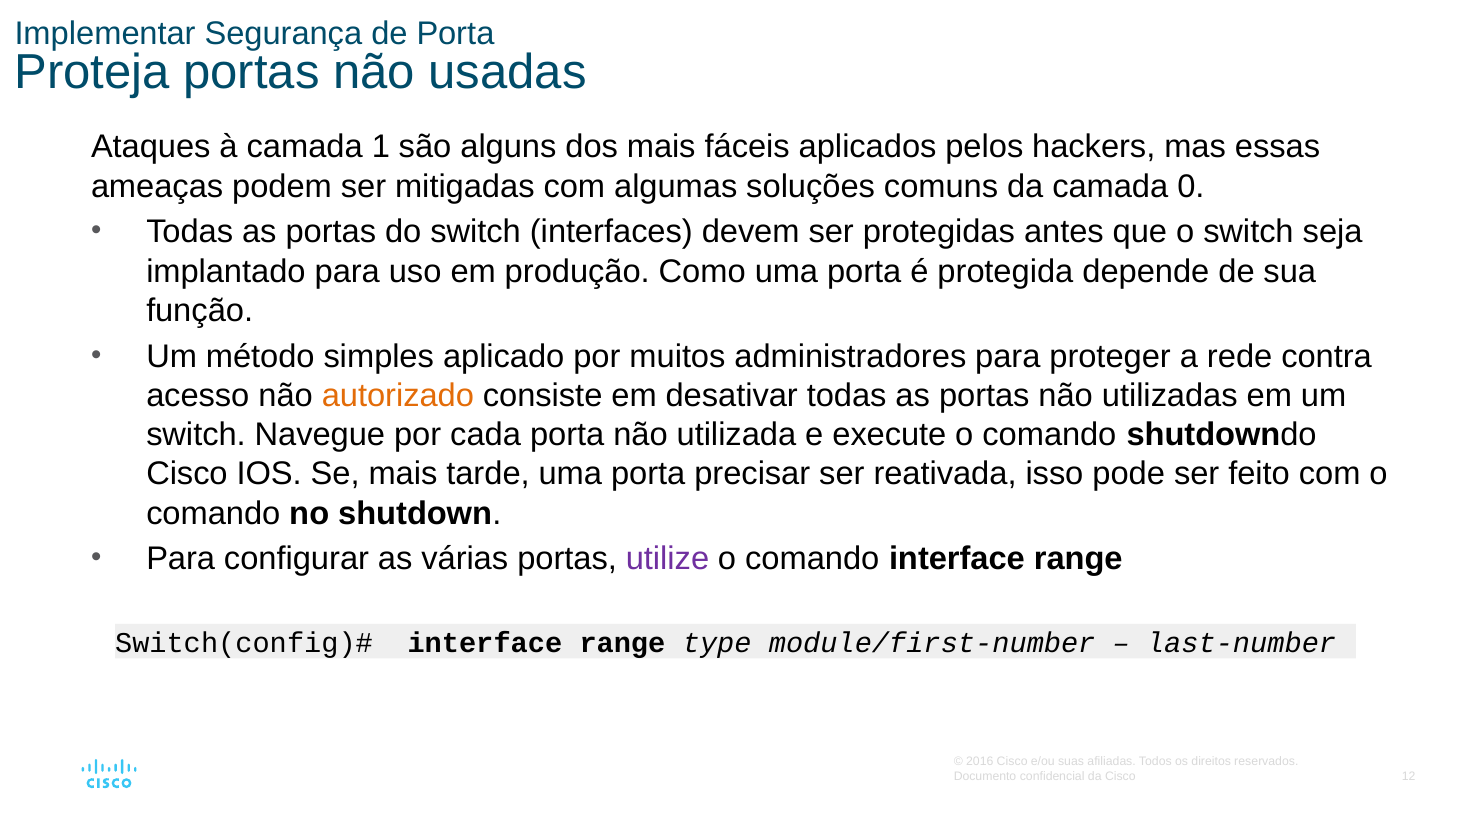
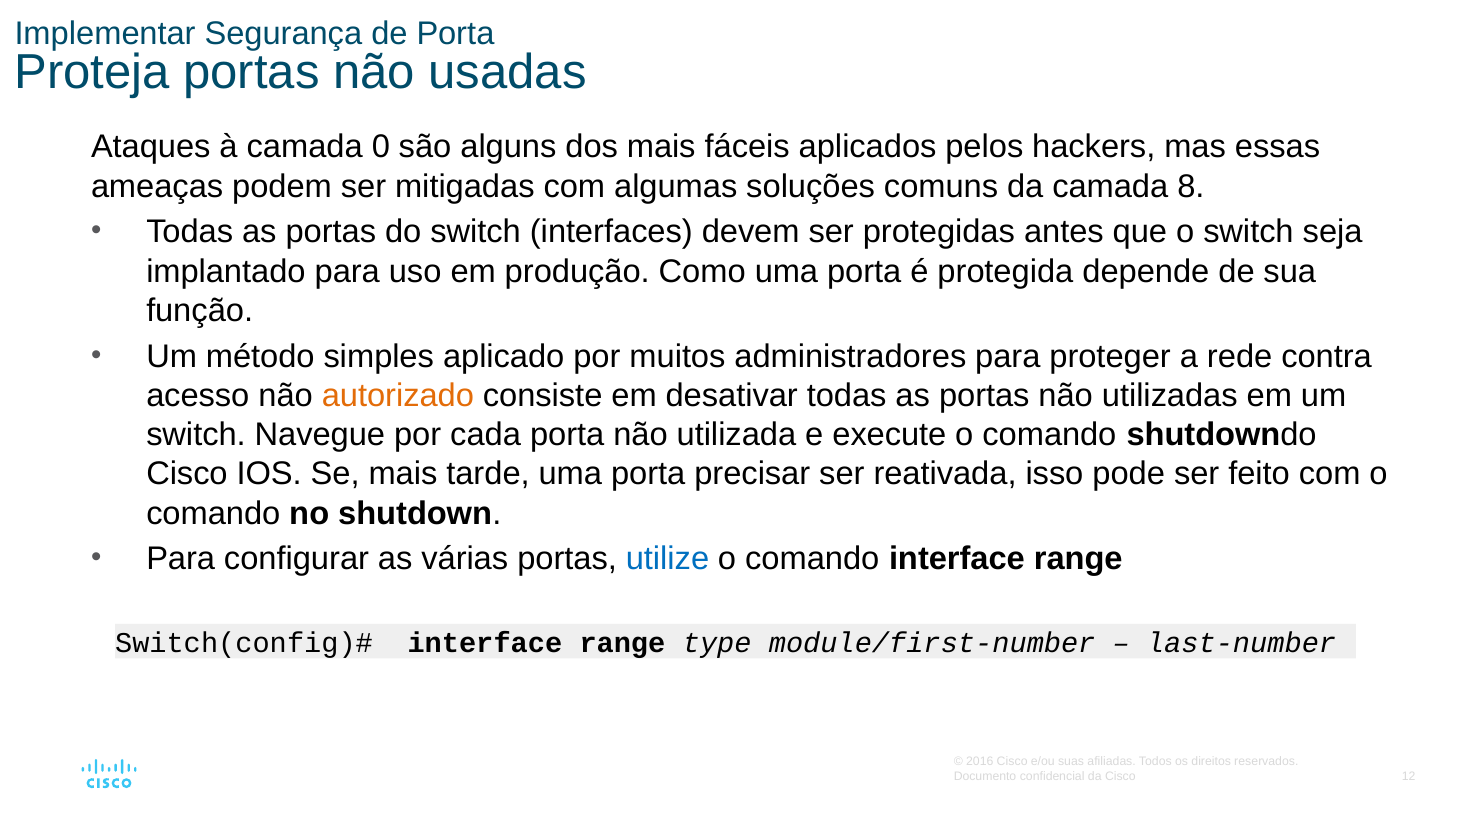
1: 1 -> 0
0: 0 -> 8
utilize colour: purple -> blue
